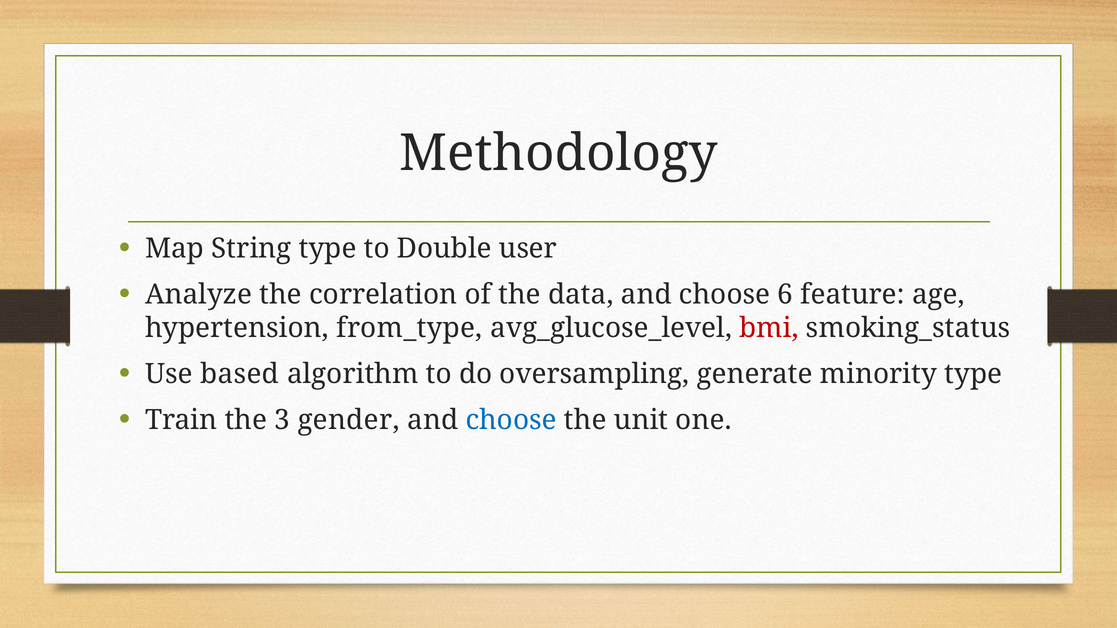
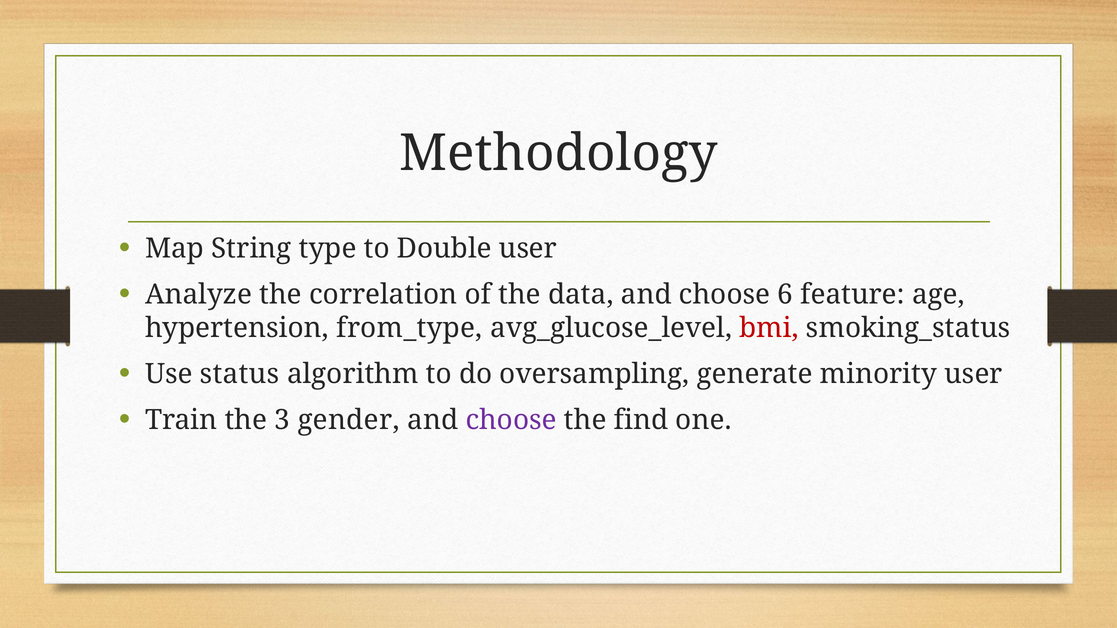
based: based -> status
minority type: type -> user
choose at (511, 420) colour: blue -> purple
unit: unit -> find
